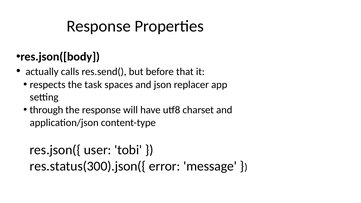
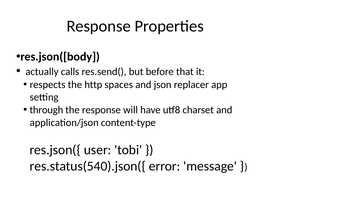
task: task -> http
res.status(300).json({: res.status(300).json({ -> res.status(540).json({
